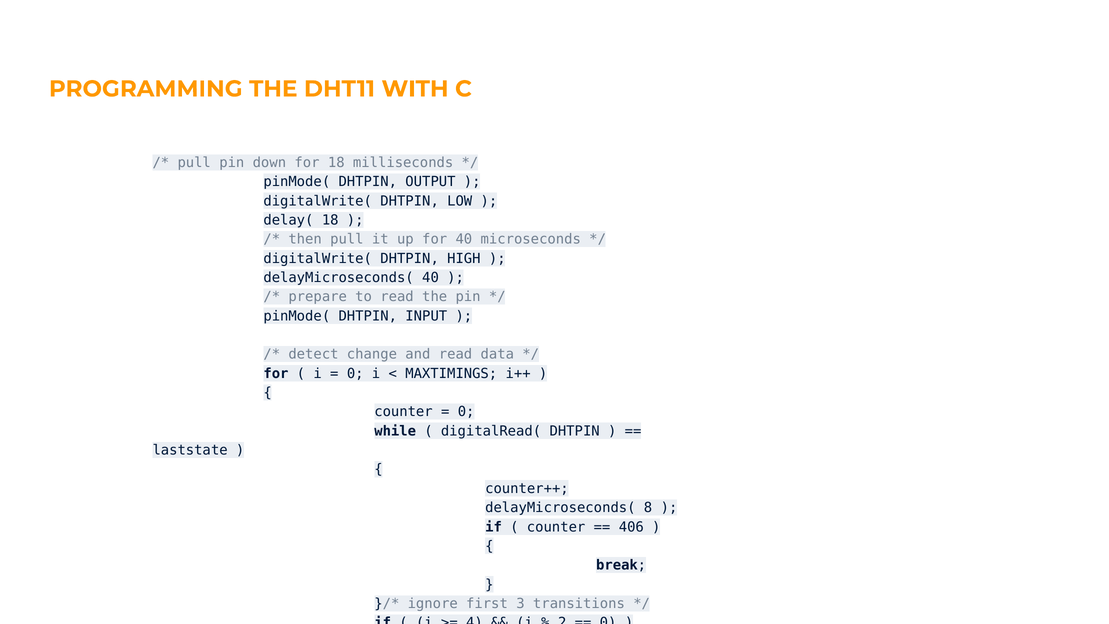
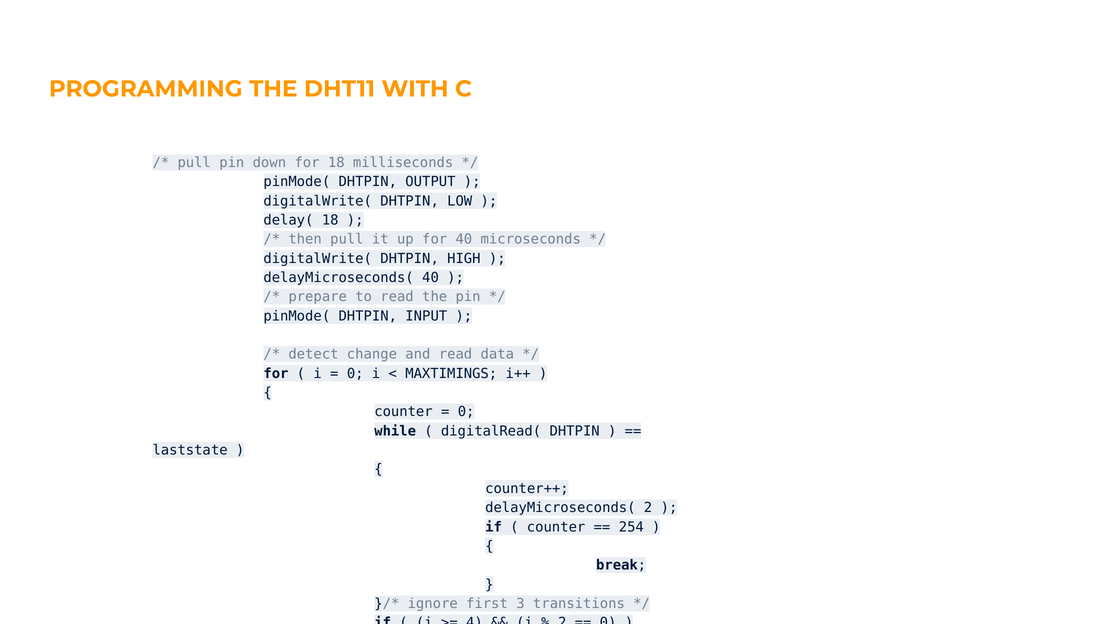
delayMicroseconds( 8: 8 -> 2
406: 406 -> 254
